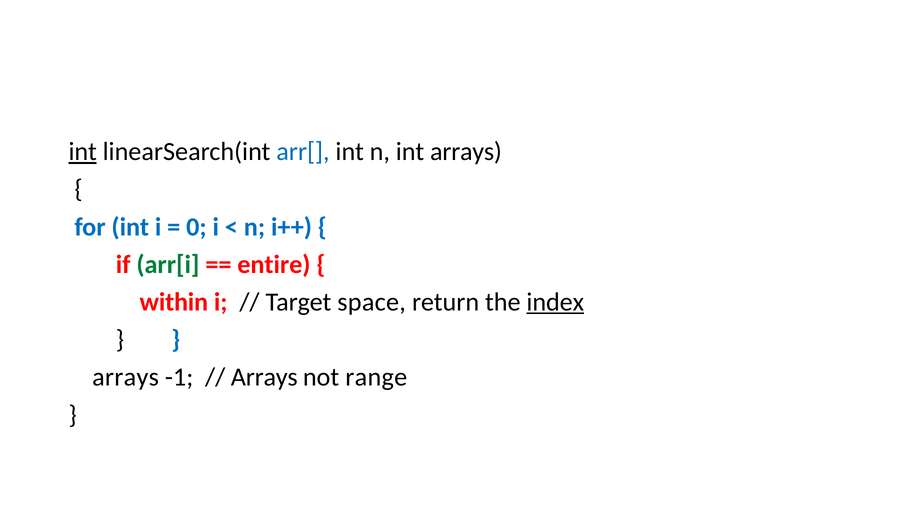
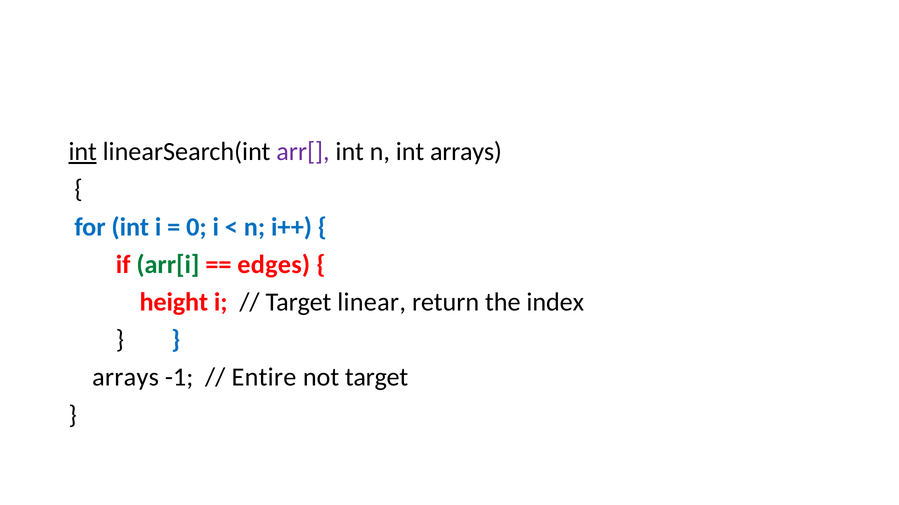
arr[ colour: blue -> purple
entire: entire -> edges
within: within -> height
space: space -> linear
index underline: present -> none
Arrays at (264, 378): Arrays -> Entire
not range: range -> target
